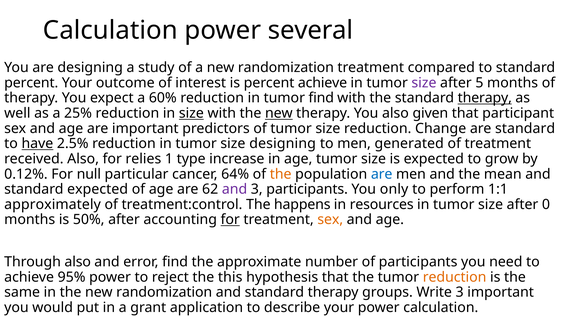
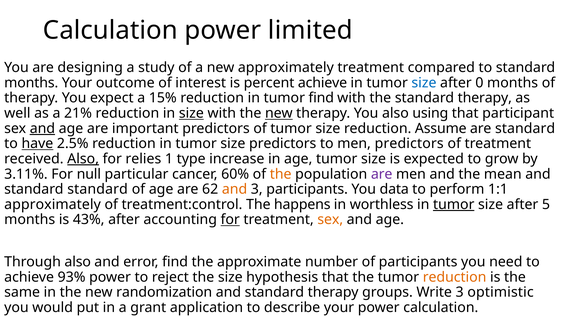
several: several -> limited
a new randomization: randomization -> approximately
percent at (31, 83): percent -> months
size at (424, 83) colour: purple -> blue
5: 5 -> 0
60%: 60% -> 15%
therapy at (485, 98) underline: present -> none
25%: 25% -> 21%
given: given -> using
and at (42, 129) underline: none -> present
Change: Change -> Assume
size designing: designing -> predictors
men generated: generated -> predictors
Also at (83, 159) underline: none -> present
0.12%: 0.12% -> 3.11%
64%: 64% -> 60%
are at (382, 174) colour: blue -> purple
standard expected: expected -> standard
and at (235, 189) colour: purple -> orange
only: only -> data
resources: resources -> worthless
tumor at (454, 205) underline: none -> present
0: 0 -> 5
50%: 50% -> 43%
95%: 95% -> 93%
the this: this -> size
3 important: important -> optimistic
